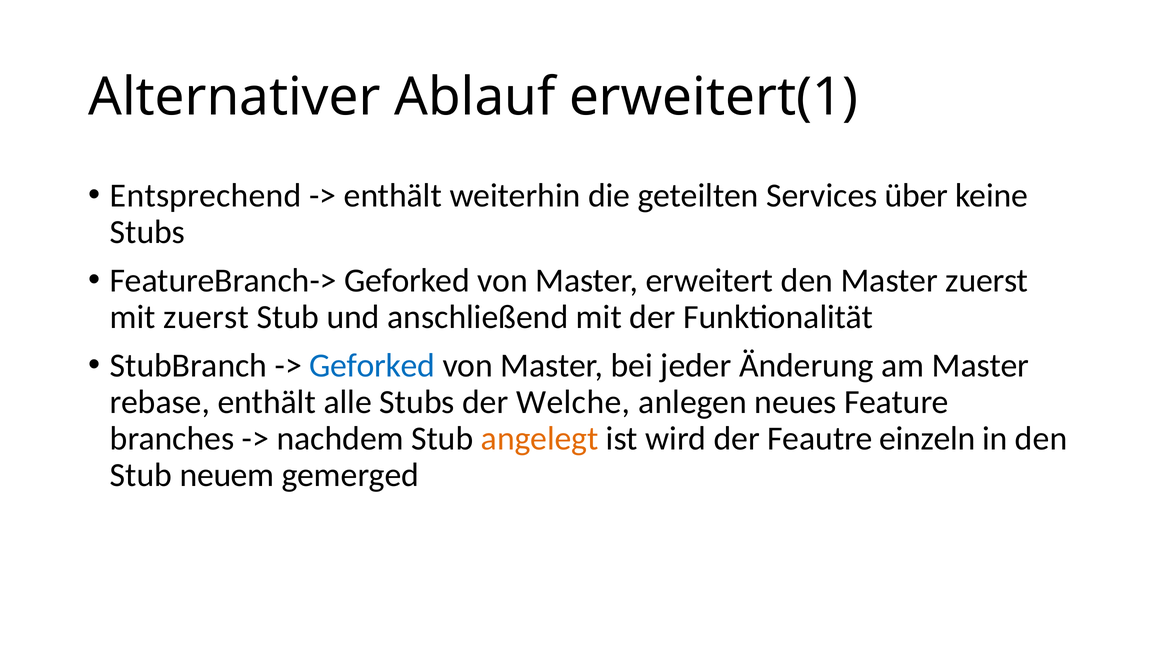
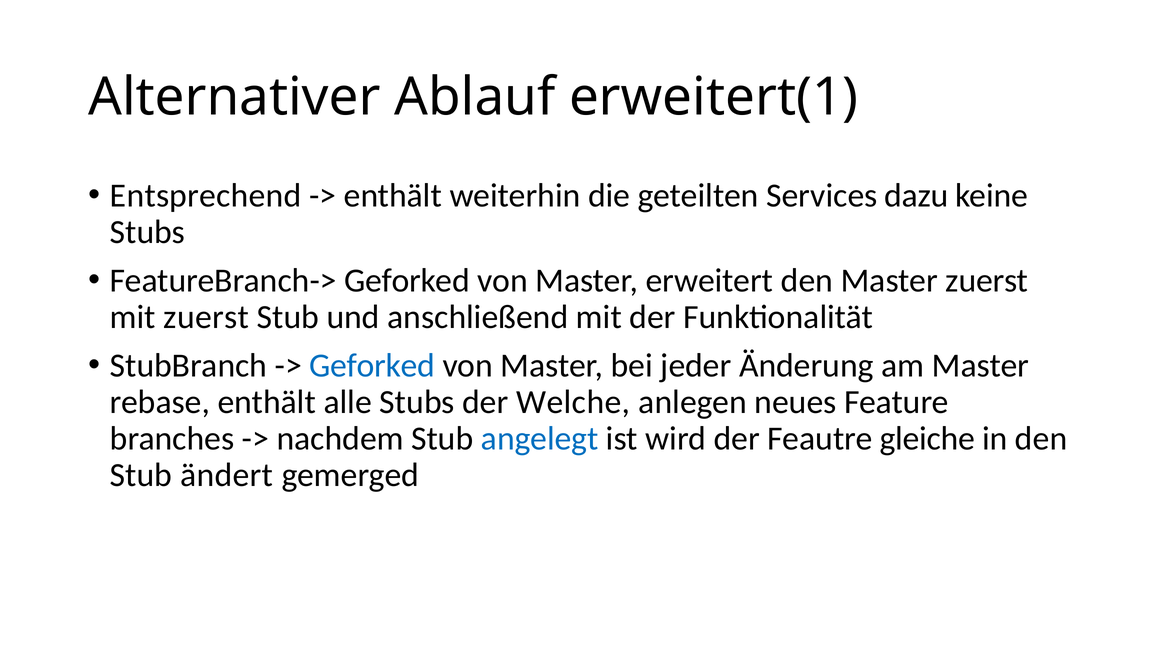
über: über -> dazu
angelegt colour: orange -> blue
einzeln: einzeln -> gleiche
neuem: neuem -> ändert
